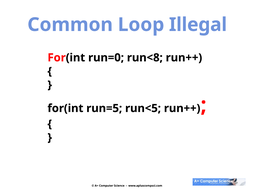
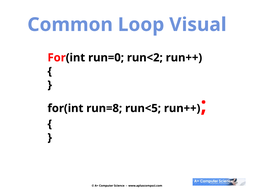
Illegal: Illegal -> Visual
run<8: run<8 -> run<2
run=5: run=5 -> run=8
